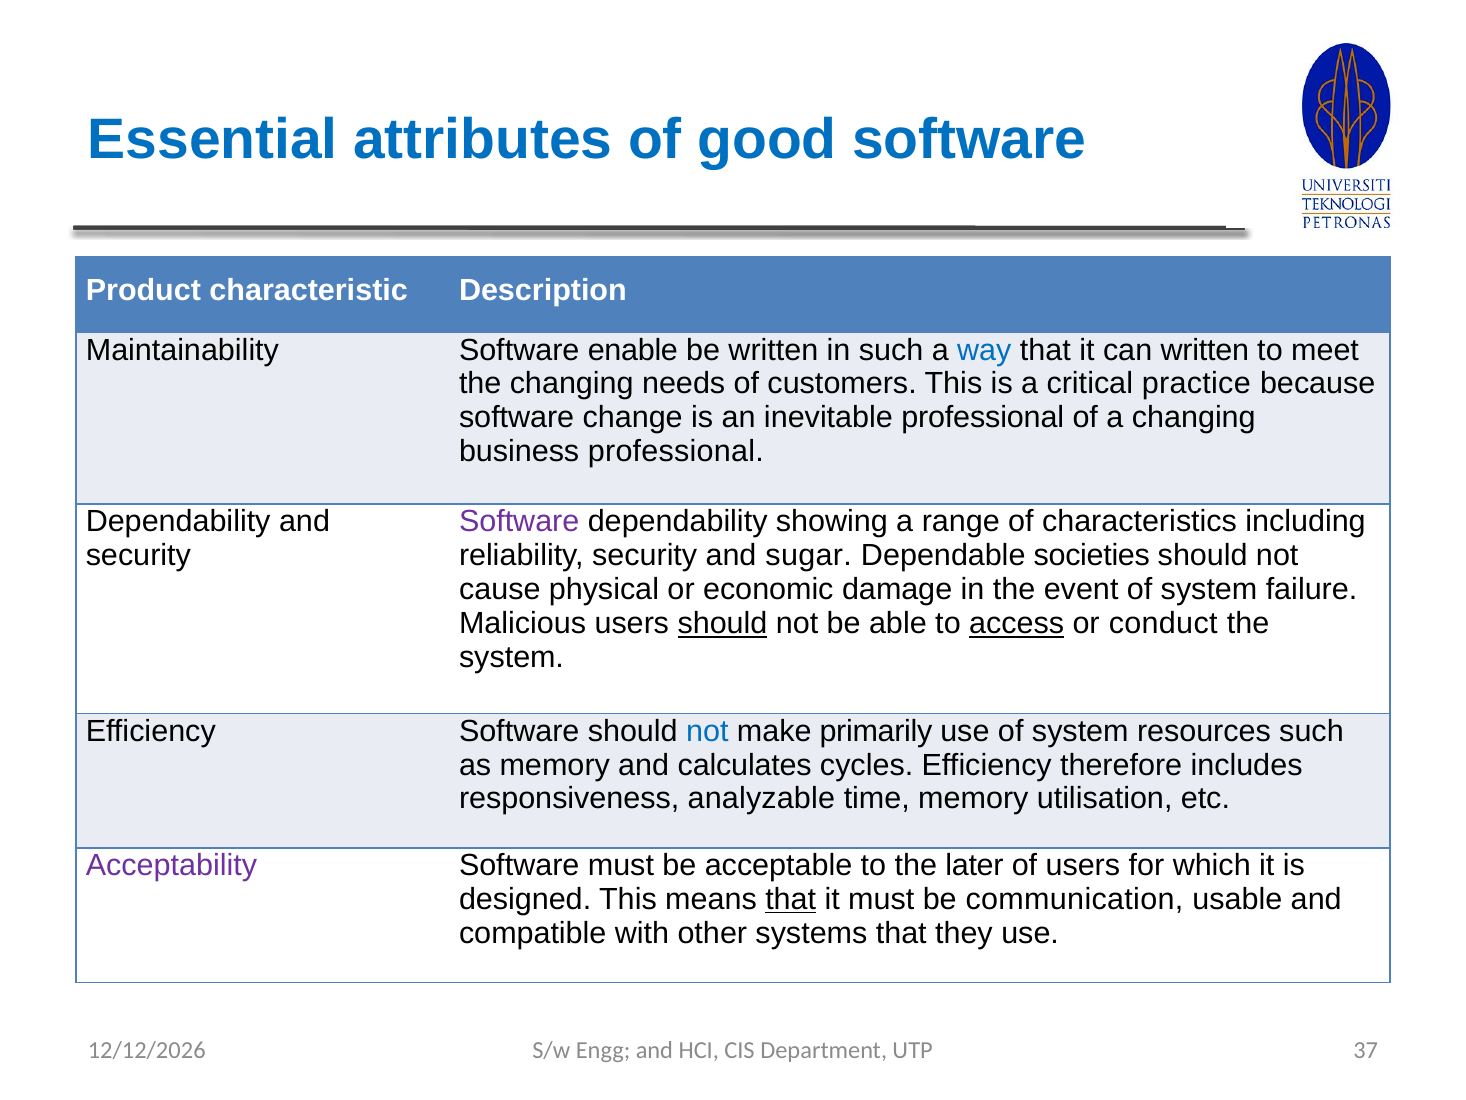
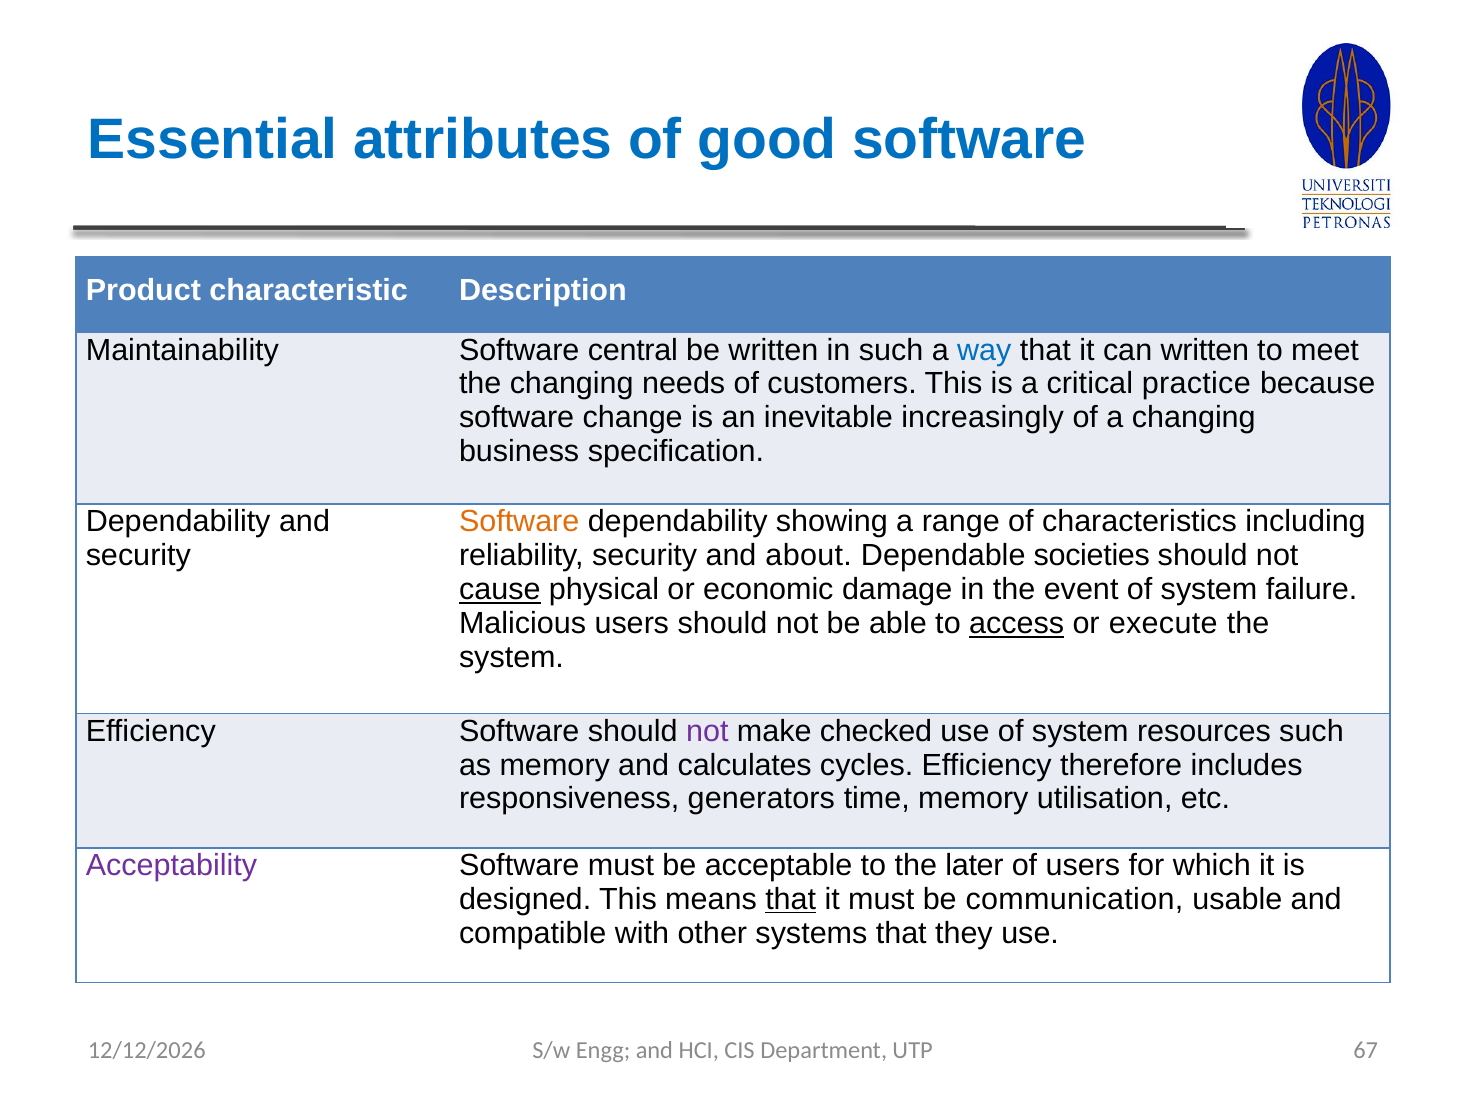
enable: enable -> central
inevitable professional: professional -> increasingly
business professional: professional -> specification
Software at (519, 522) colour: purple -> orange
sugar: sugar -> about
cause underline: none -> present
should at (723, 623) underline: present -> none
conduct: conduct -> execute
not at (707, 731) colour: blue -> purple
primarily: primarily -> checked
analyzable: analyzable -> generators
37: 37 -> 67
